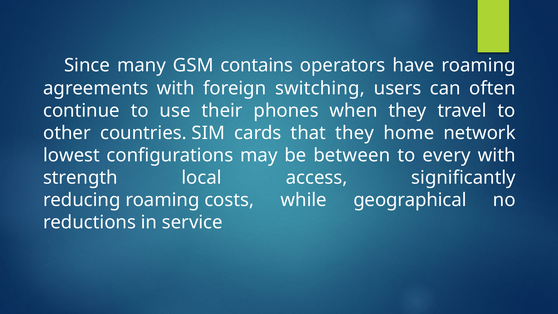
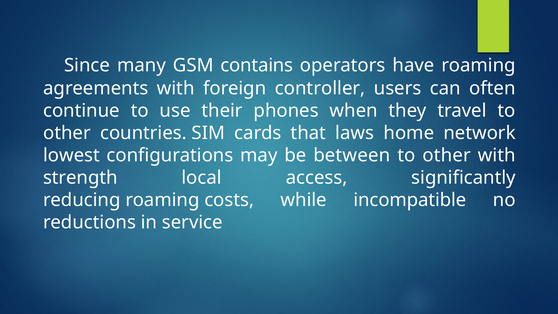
switching: switching -> controller
that they: they -> laws
every at (447, 155): every -> other
geographical: geographical -> incompatible
